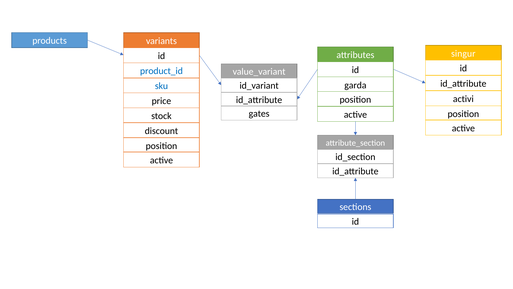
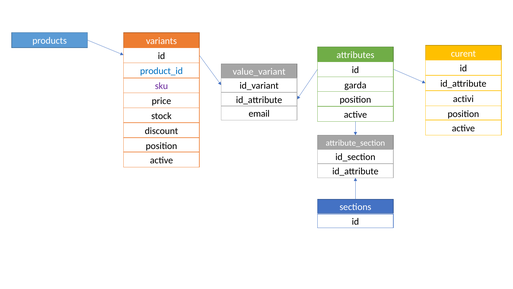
singur: singur -> curent
sku colour: blue -> purple
gates: gates -> email
